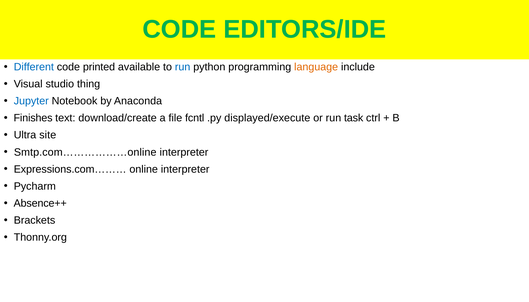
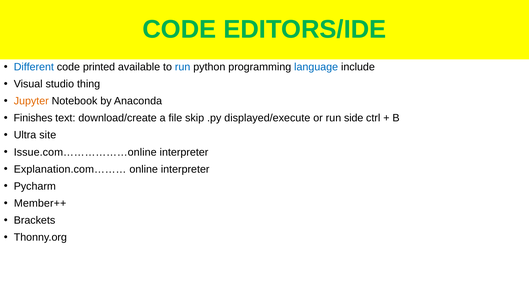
language colour: orange -> blue
Jupyter colour: blue -> orange
fcntl: fcntl -> skip
task: task -> side
Smtp.com………………online: Smtp.com………………online -> Issue.com………………online
Expressions.com………: Expressions.com……… -> Explanation.com………
Absence++: Absence++ -> Member++
